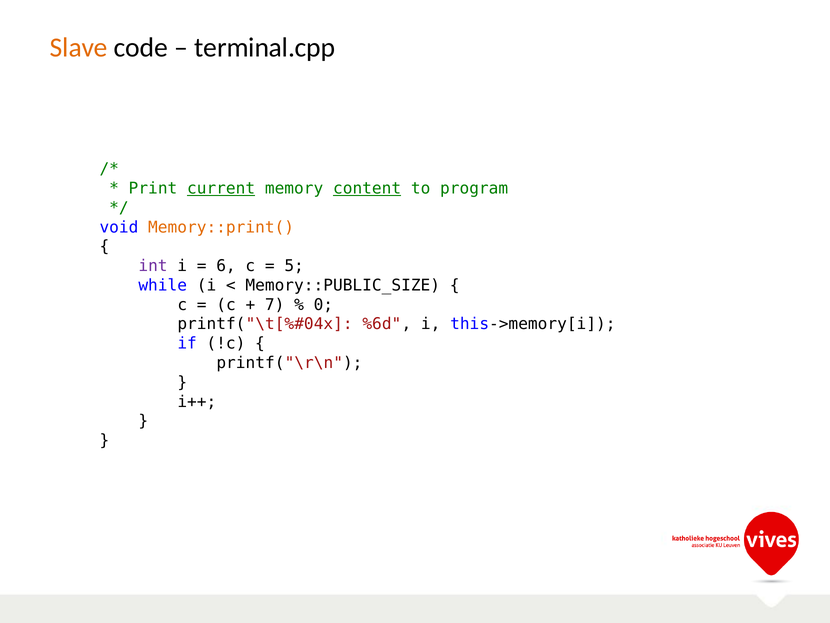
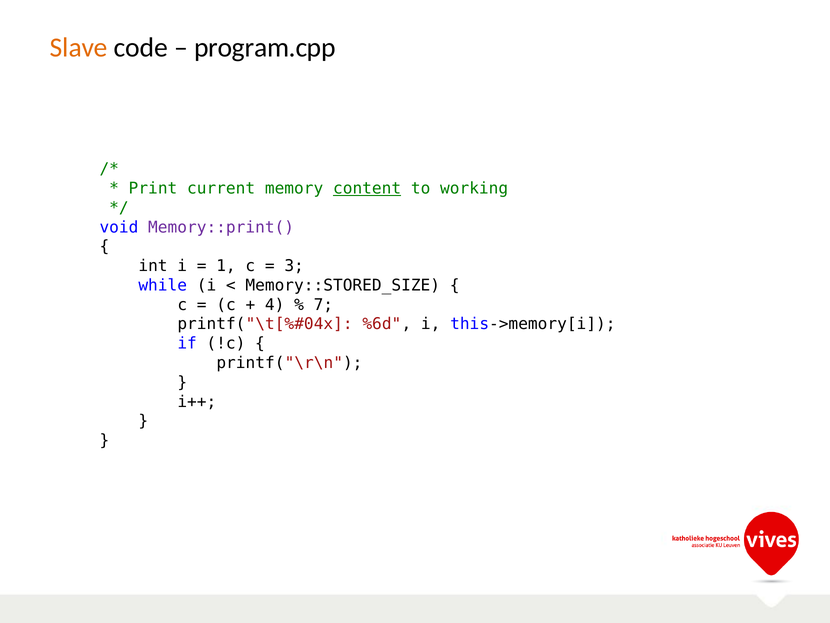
terminal.cpp: terminal.cpp -> program.cpp
current underline: present -> none
program: program -> working
Memory::print( colour: orange -> purple
int colour: purple -> black
6: 6 -> 1
5: 5 -> 3
Memory::PUBLIC_SIZE: Memory::PUBLIC_SIZE -> Memory::STORED_SIZE
7: 7 -> 4
0: 0 -> 7
